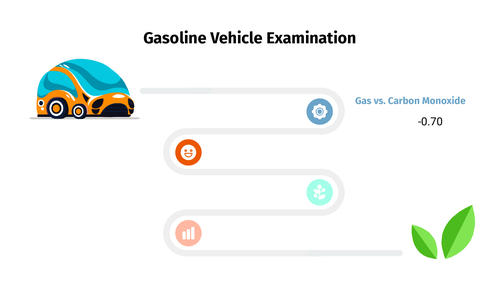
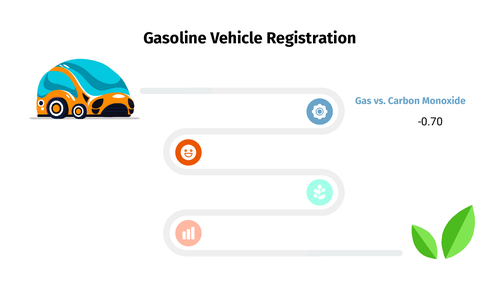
Examination: Examination -> Registration
